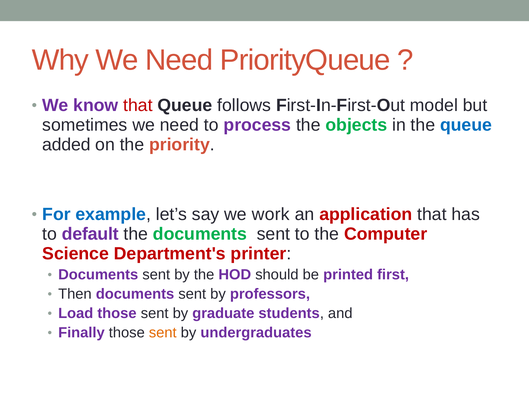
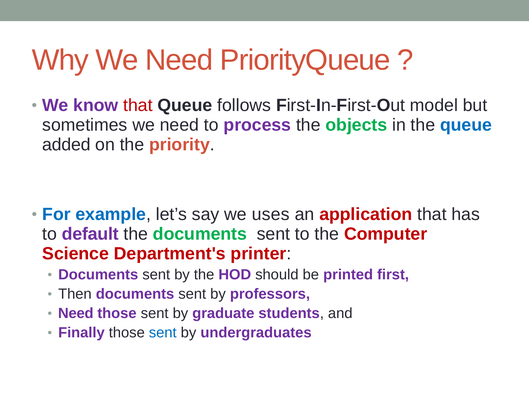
work: work -> uses
Load at (76, 313): Load -> Need
sent at (163, 332) colour: orange -> blue
